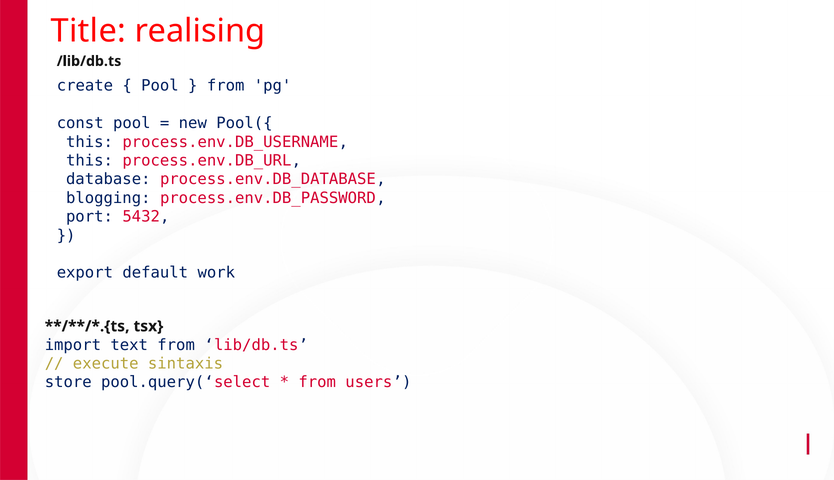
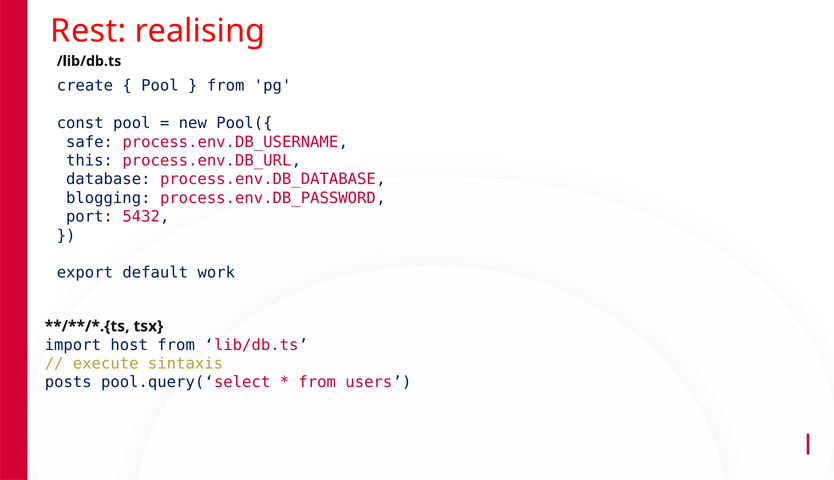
Title: Title -> Rest
this at (90, 142): this -> safe
text: text -> host
store: store -> posts
